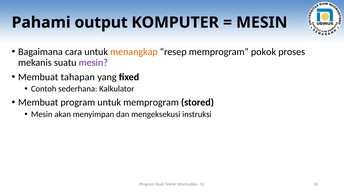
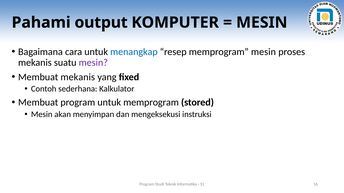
menangkap colour: orange -> blue
memprogram pokok: pokok -> mesin
Membuat tahapan: tahapan -> mekanis
